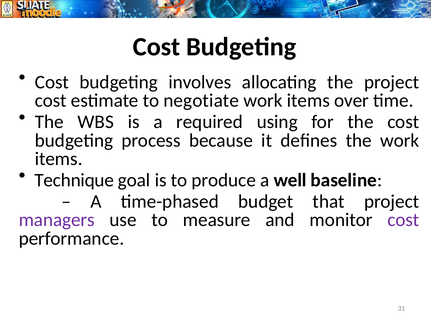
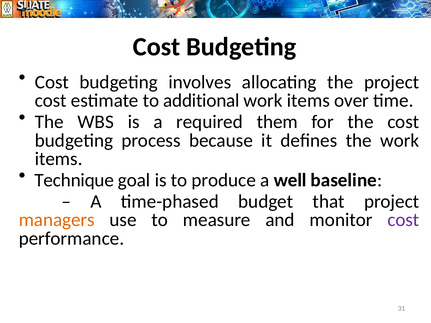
negotiate: negotiate -> additional
using: using -> them
managers colour: purple -> orange
